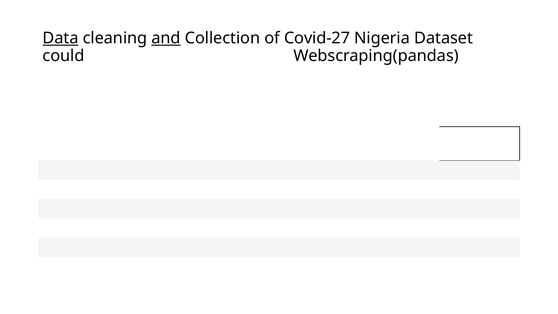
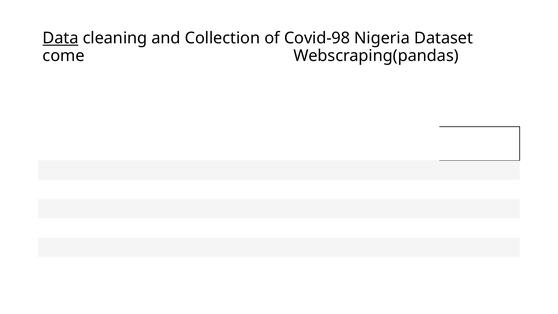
and underline: present -> none
Covid-27: Covid-27 -> Covid-98
could: could -> come
